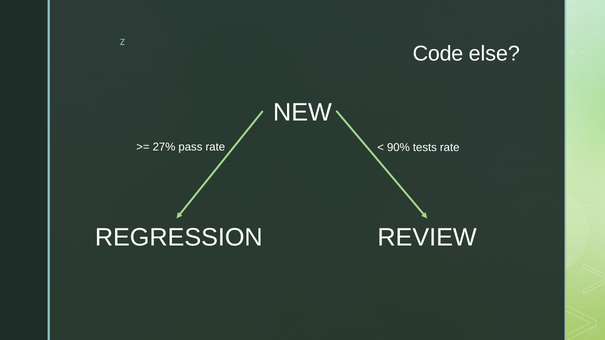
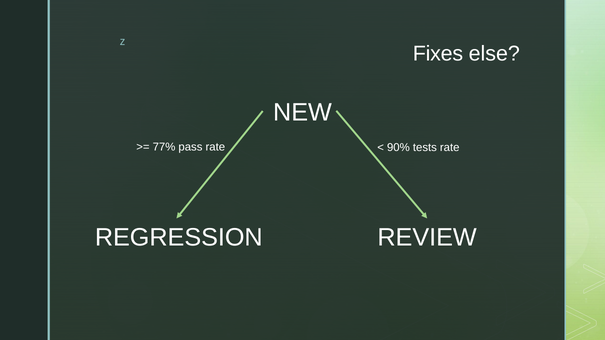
Code: Code -> Fixes
27%: 27% -> 77%
